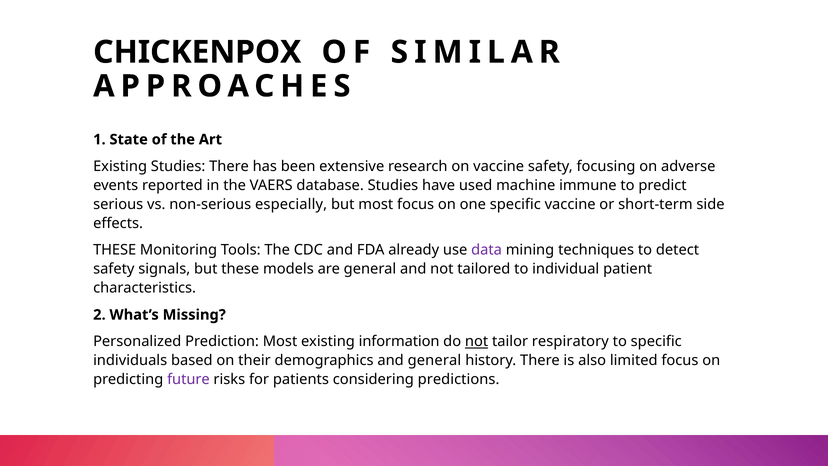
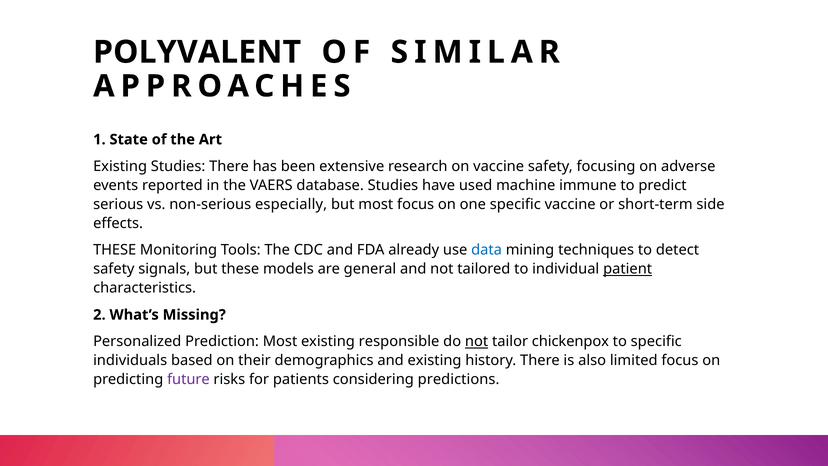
CHICKENPOX: CHICKENPOX -> POLYVALENT
data colour: purple -> blue
patient underline: none -> present
information: information -> responsible
respiratory: respiratory -> chickenpox
and general: general -> existing
